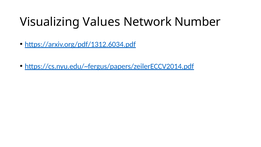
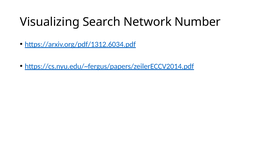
Values: Values -> Search
